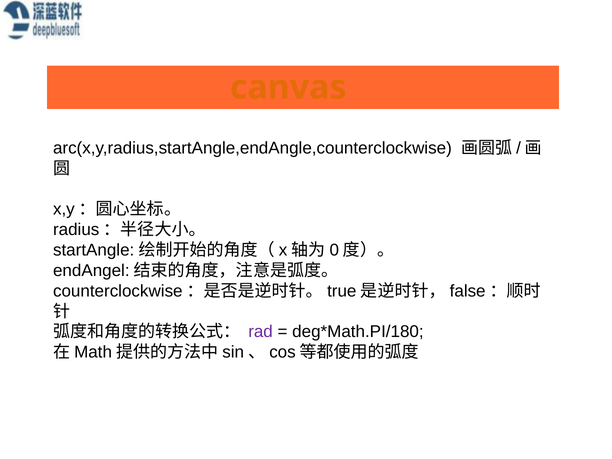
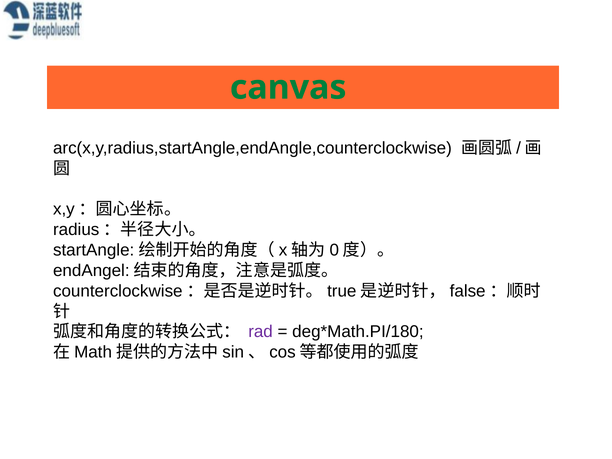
canvas colour: orange -> green
